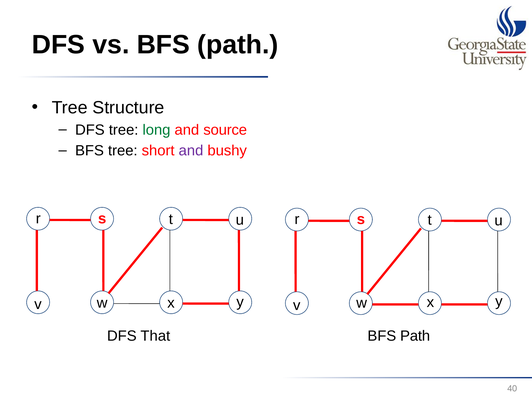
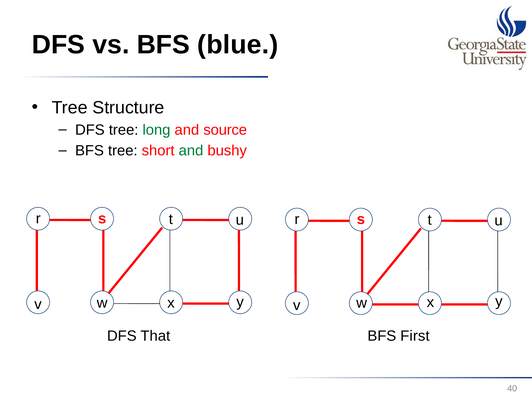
vs BFS path: path -> blue
and at (191, 151) colour: purple -> green
Path at (415, 336): Path -> First
